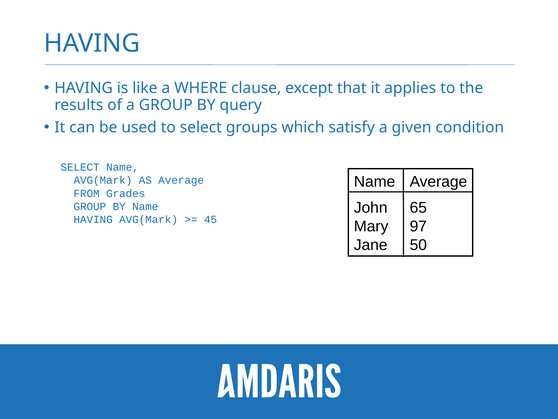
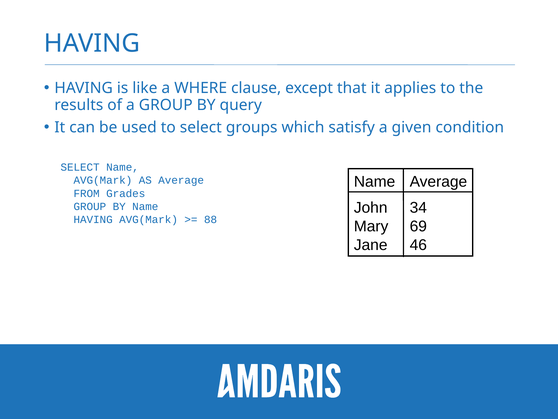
65: 65 -> 34
45: 45 -> 88
97: 97 -> 69
50: 50 -> 46
